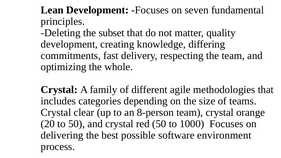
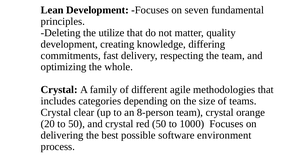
subset: subset -> utilize
